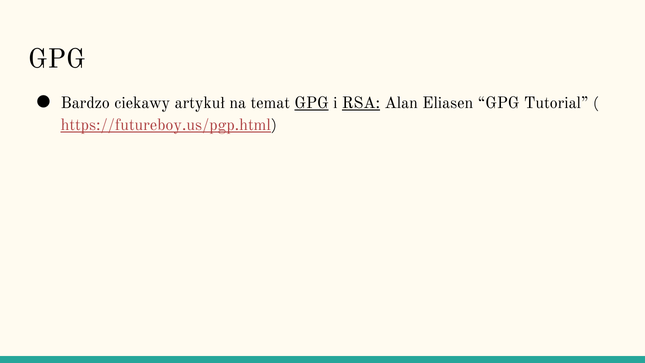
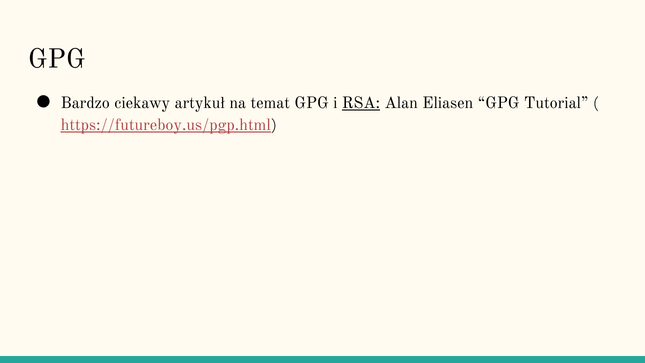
GPG at (312, 103) underline: present -> none
